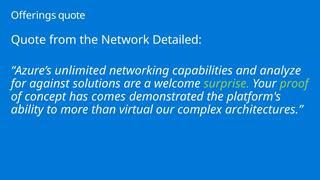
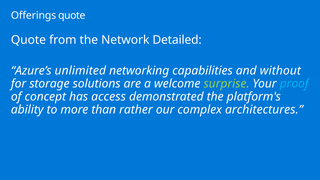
analyze: analyze -> without
against: against -> storage
proof colour: light green -> light blue
comes: comes -> access
virtual: virtual -> rather
